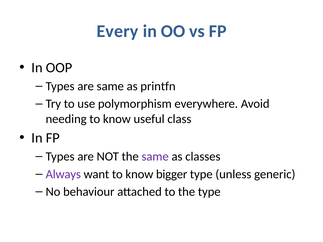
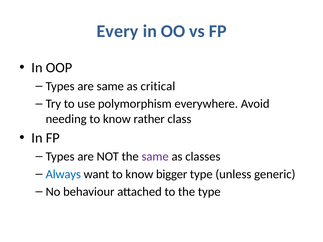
printfn: printfn -> critical
useful: useful -> rather
Always colour: purple -> blue
